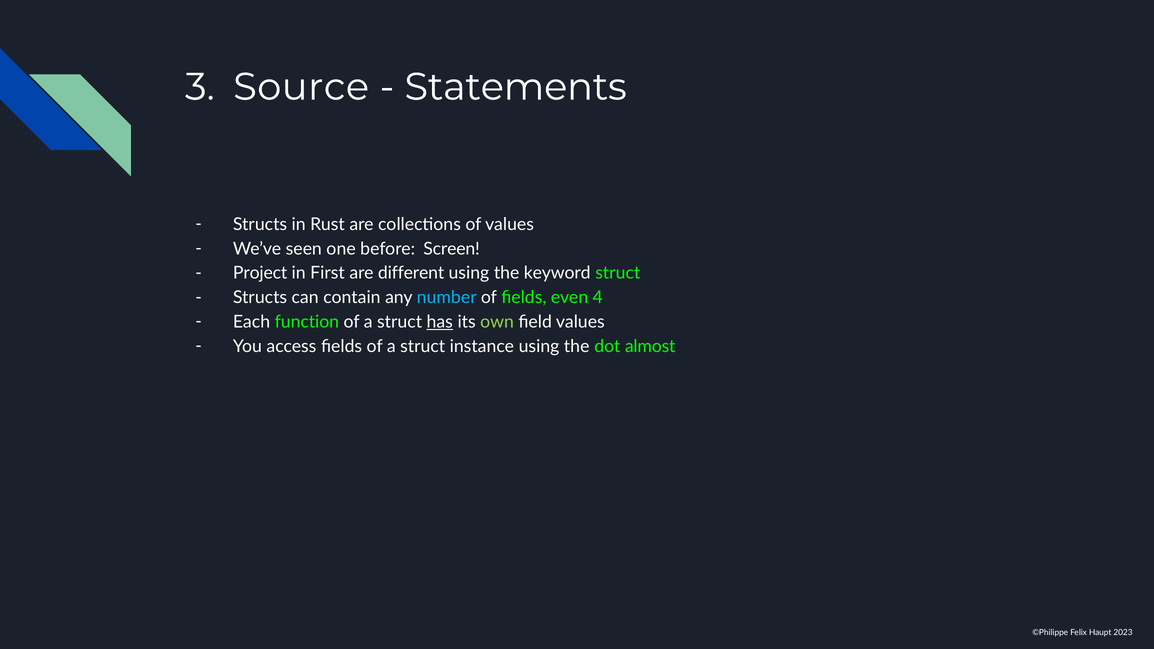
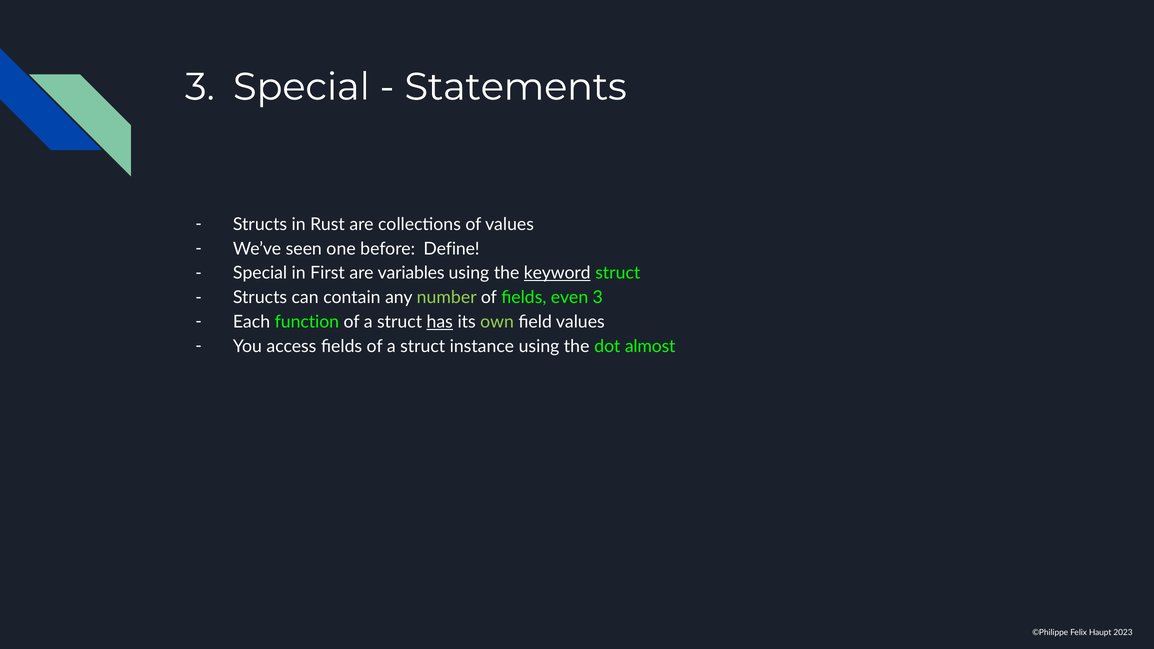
Source at (301, 87): Source -> Special
Screen: Screen -> Define
Project at (260, 273): Project -> Special
different: different -> variables
keyword underline: none -> present
number colour: light blue -> light green
even 4: 4 -> 3
